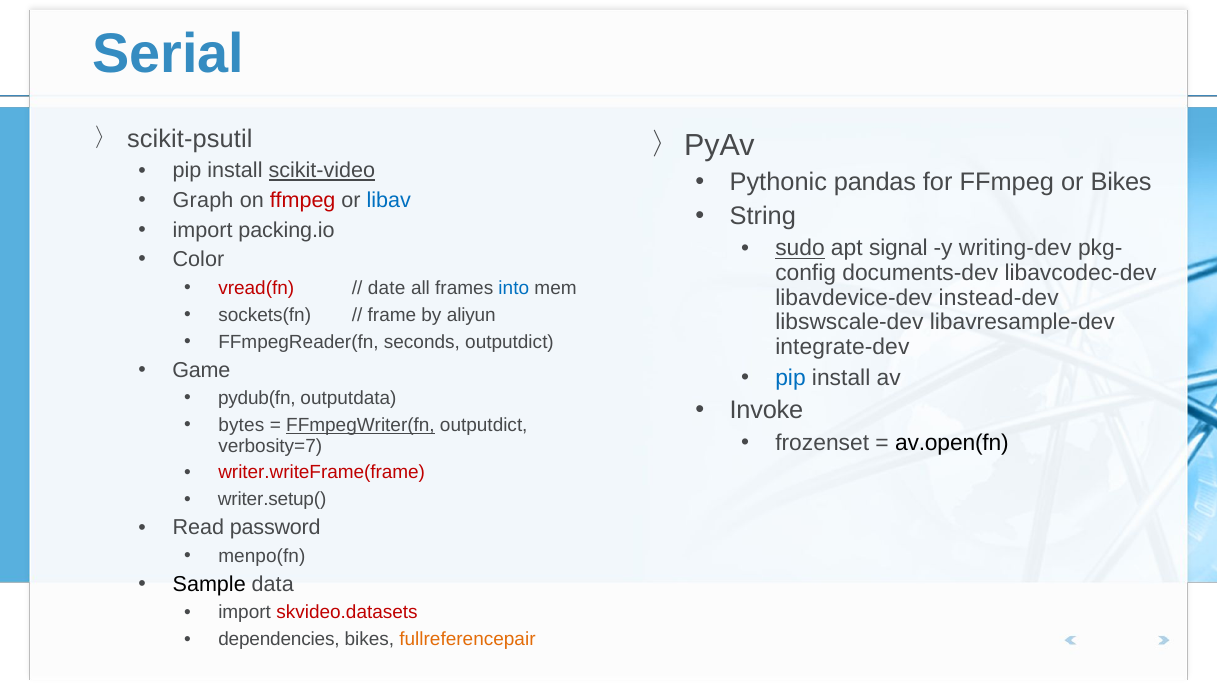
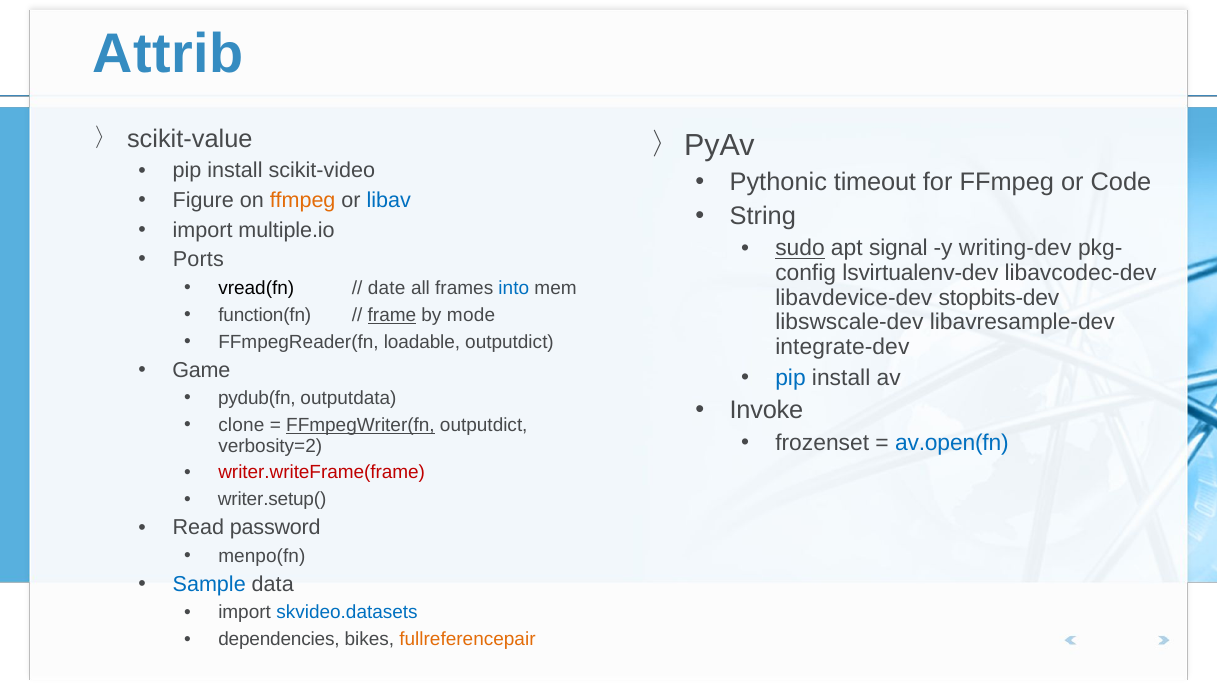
Serial: Serial -> Attrib
scikit-psutil: scikit-psutil -> scikit-value
scikit-video underline: present -> none
pandas: pandas -> timeout
or Bikes: Bikes -> Code
Graph: Graph -> Figure
ffmpeg at (303, 200) colour: red -> orange
packing.io: packing.io -> multiple.io
Color: Color -> Ports
documents-dev: documents-dev -> lsvirtualenv-dev
vread(fn colour: red -> black
instead-dev: instead-dev -> stopbits-dev
sockets(fn: sockets(fn -> function(fn
frame underline: none -> present
aliyun: aliyun -> mode
seconds: seconds -> loadable
bytes: bytes -> clone
av.open(fn colour: black -> blue
verbosity=7: verbosity=7 -> verbosity=2
Sample colour: black -> blue
skvideo.datasets colour: red -> blue
